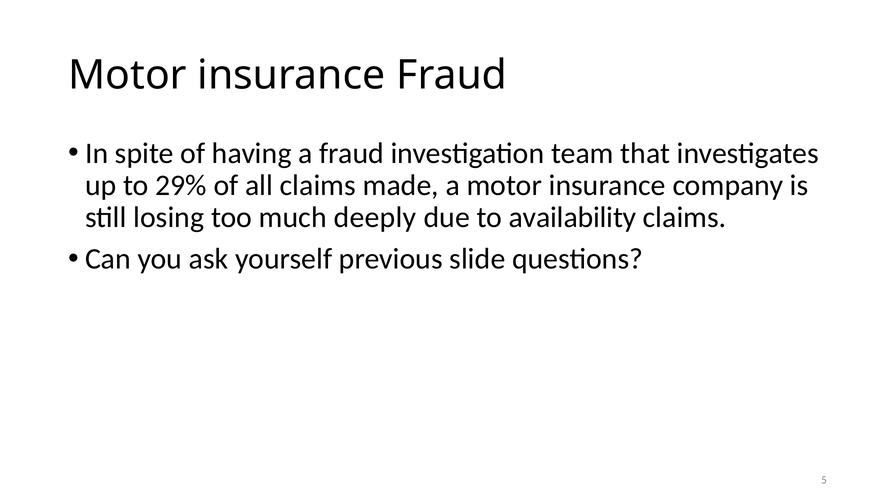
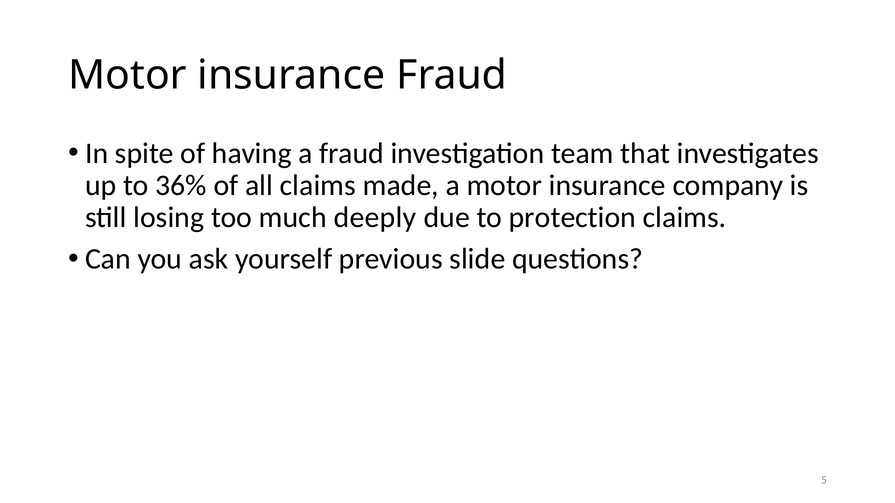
29%: 29% -> 36%
availability: availability -> protection
